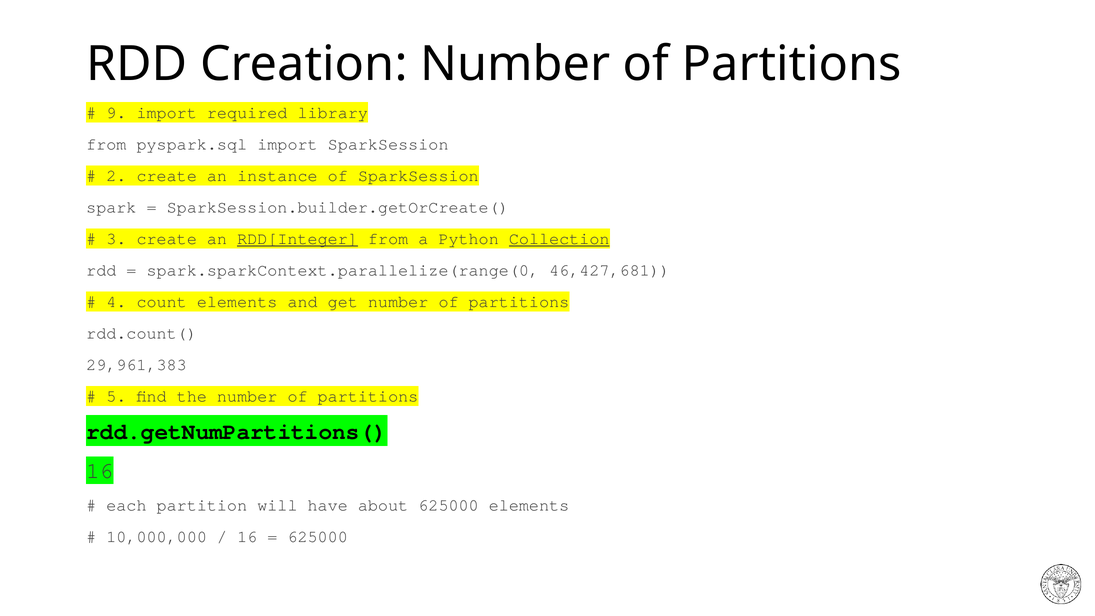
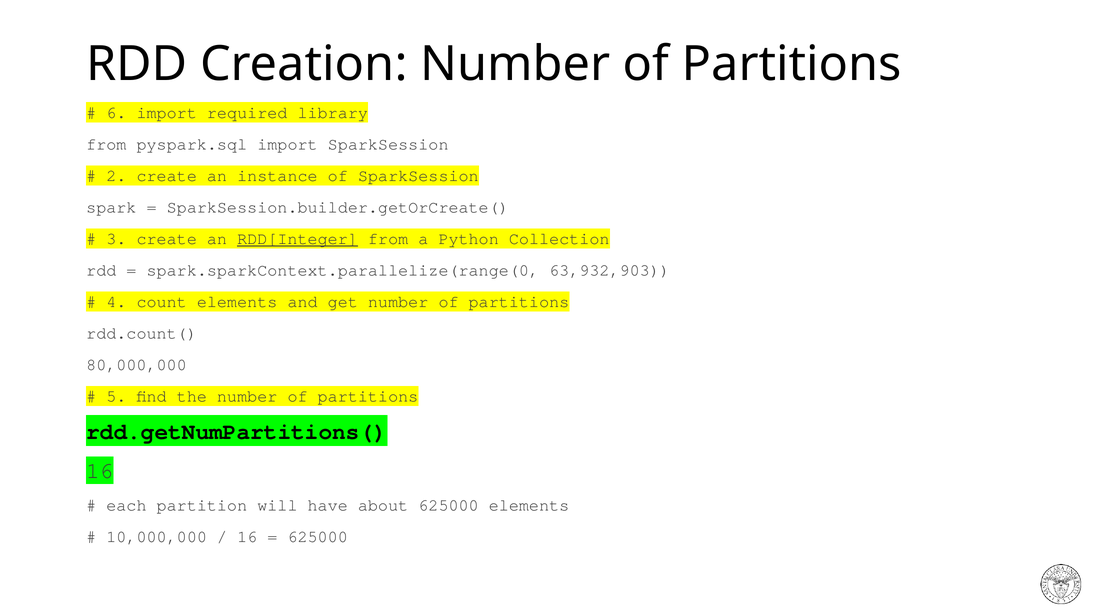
9: 9 -> 6
Collection underline: present -> none
46,427,681: 46,427,681 -> 63,932,903
29,961,383: 29,961,383 -> 80,000,000
